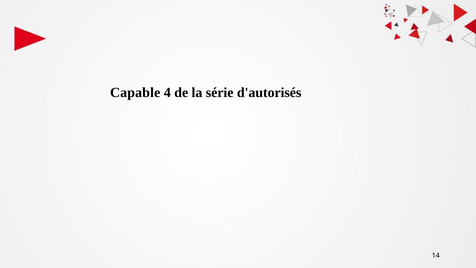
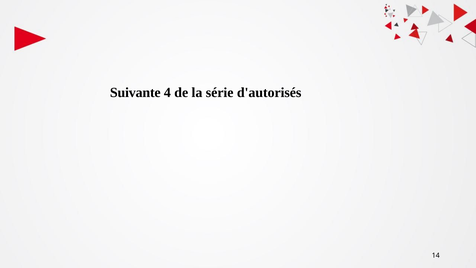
Capable: Capable -> Suivante
